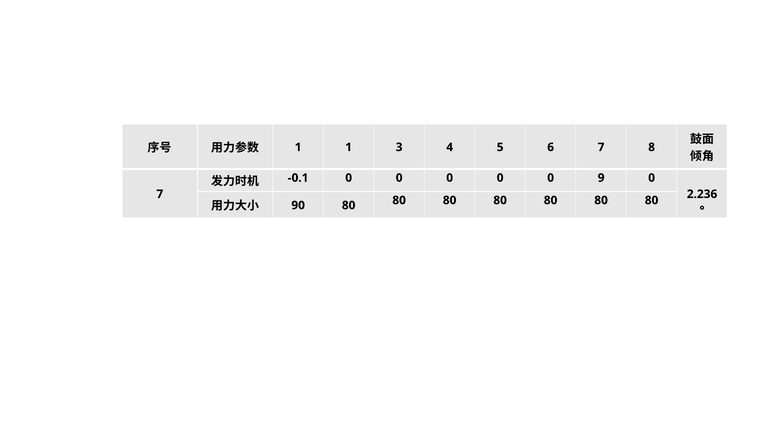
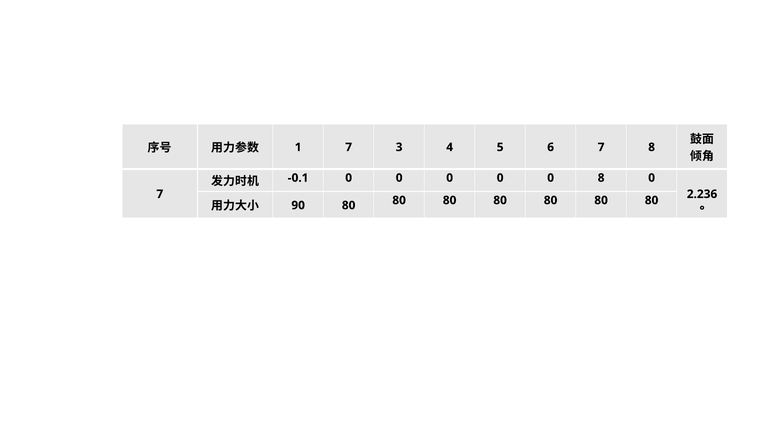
1 1: 1 -> 7
0 9: 9 -> 8
